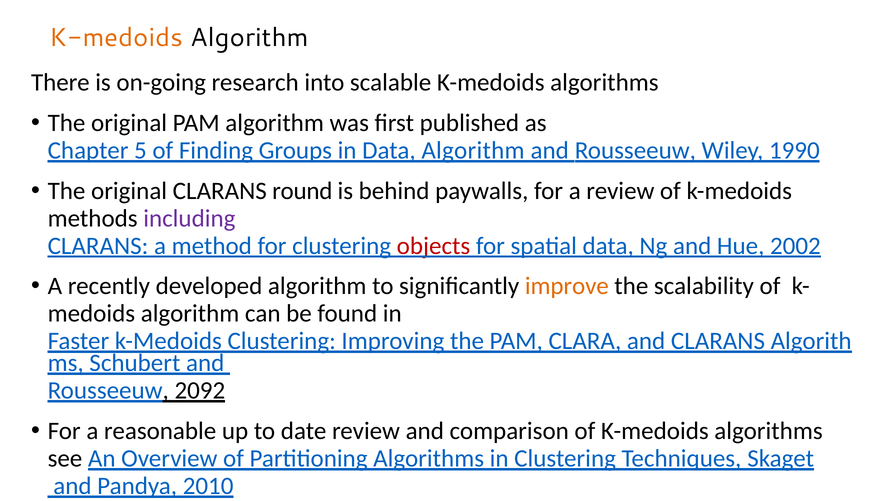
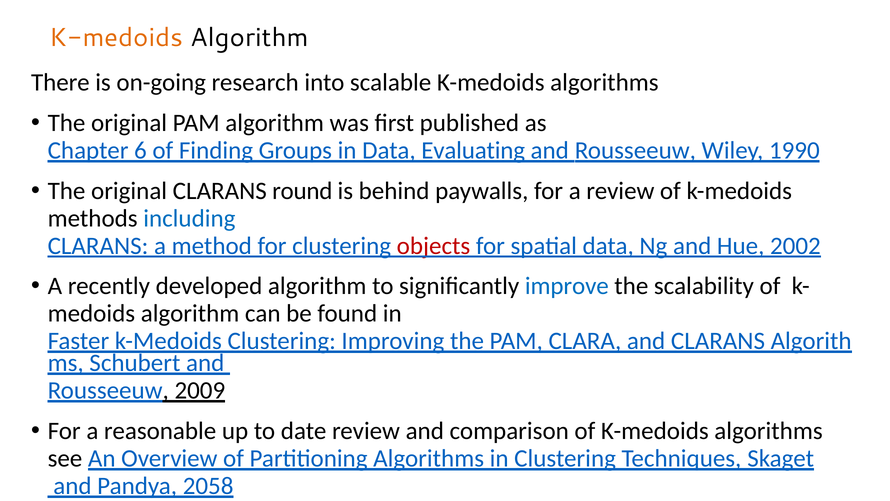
5: 5 -> 6
Data Algorithm: Algorithm -> Evaluating
including colour: purple -> blue
improve colour: orange -> blue
2092: 2092 -> 2009
2010: 2010 -> 2058
